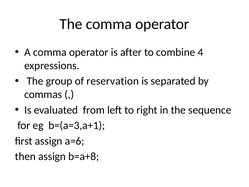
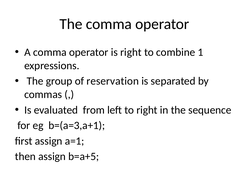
is after: after -> right
4: 4 -> 1
a=6: a=6 -> a=1
b=a+8: b=a+8 -> b=a+5
